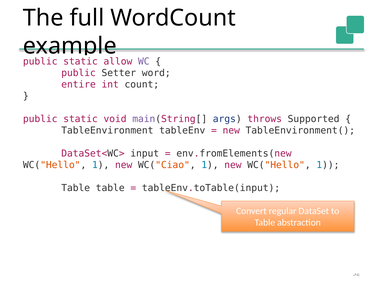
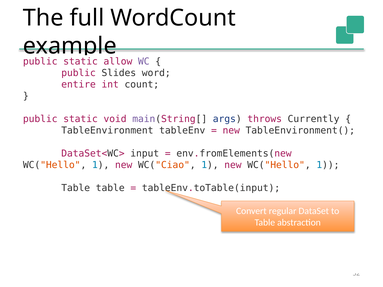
Setter: Setter -> Slides
Supported: Supported -> Currently
